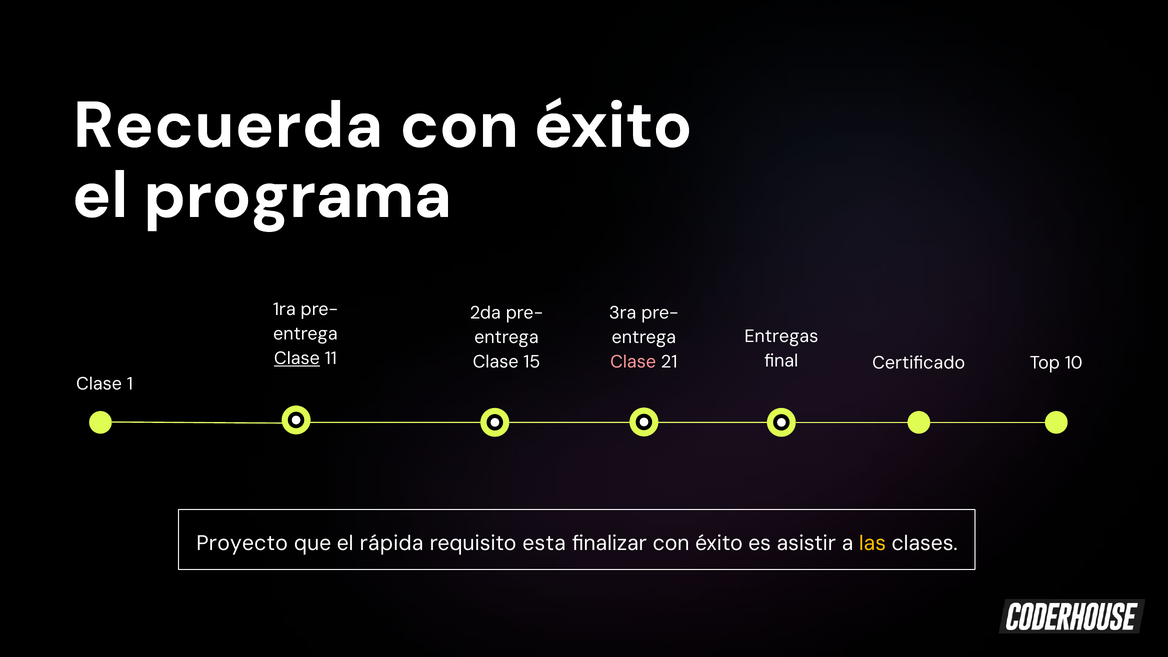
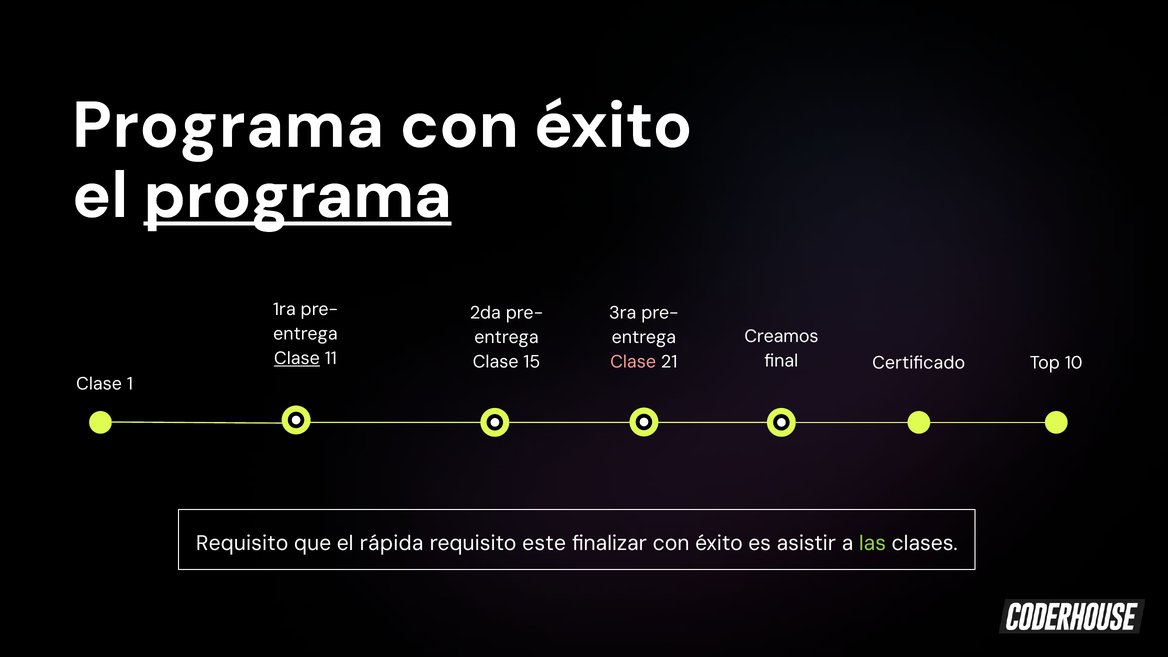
Recuerda at (228, 125): Recuerda -> Programa
programa at (298, 195) underline: none -> present
Entregas: Entregas -> Creamos
Proyecto at (242, 544): Proyecto -> Requisito
esta: esta -> este
las colour: yellow -> light green
